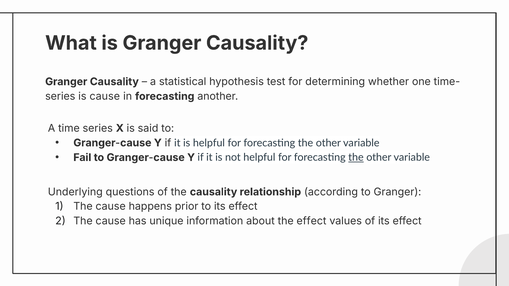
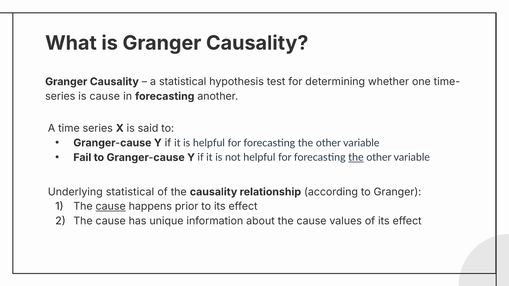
Underlying questions: questions -> statistical
cause at (111, 207) underline: none -> present
about the effect: effect -> cause
